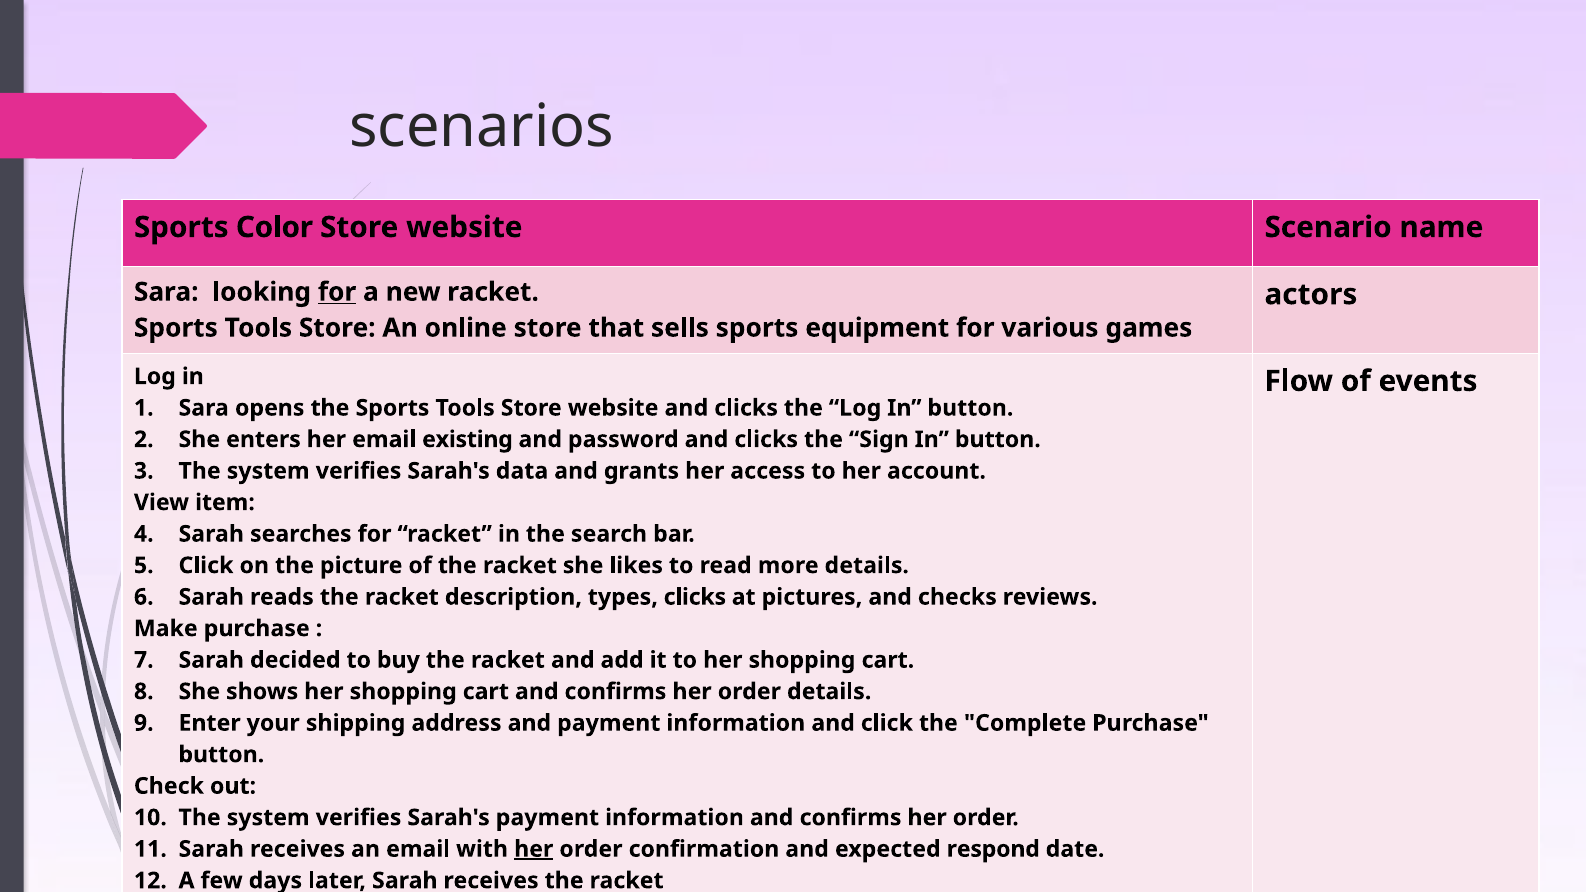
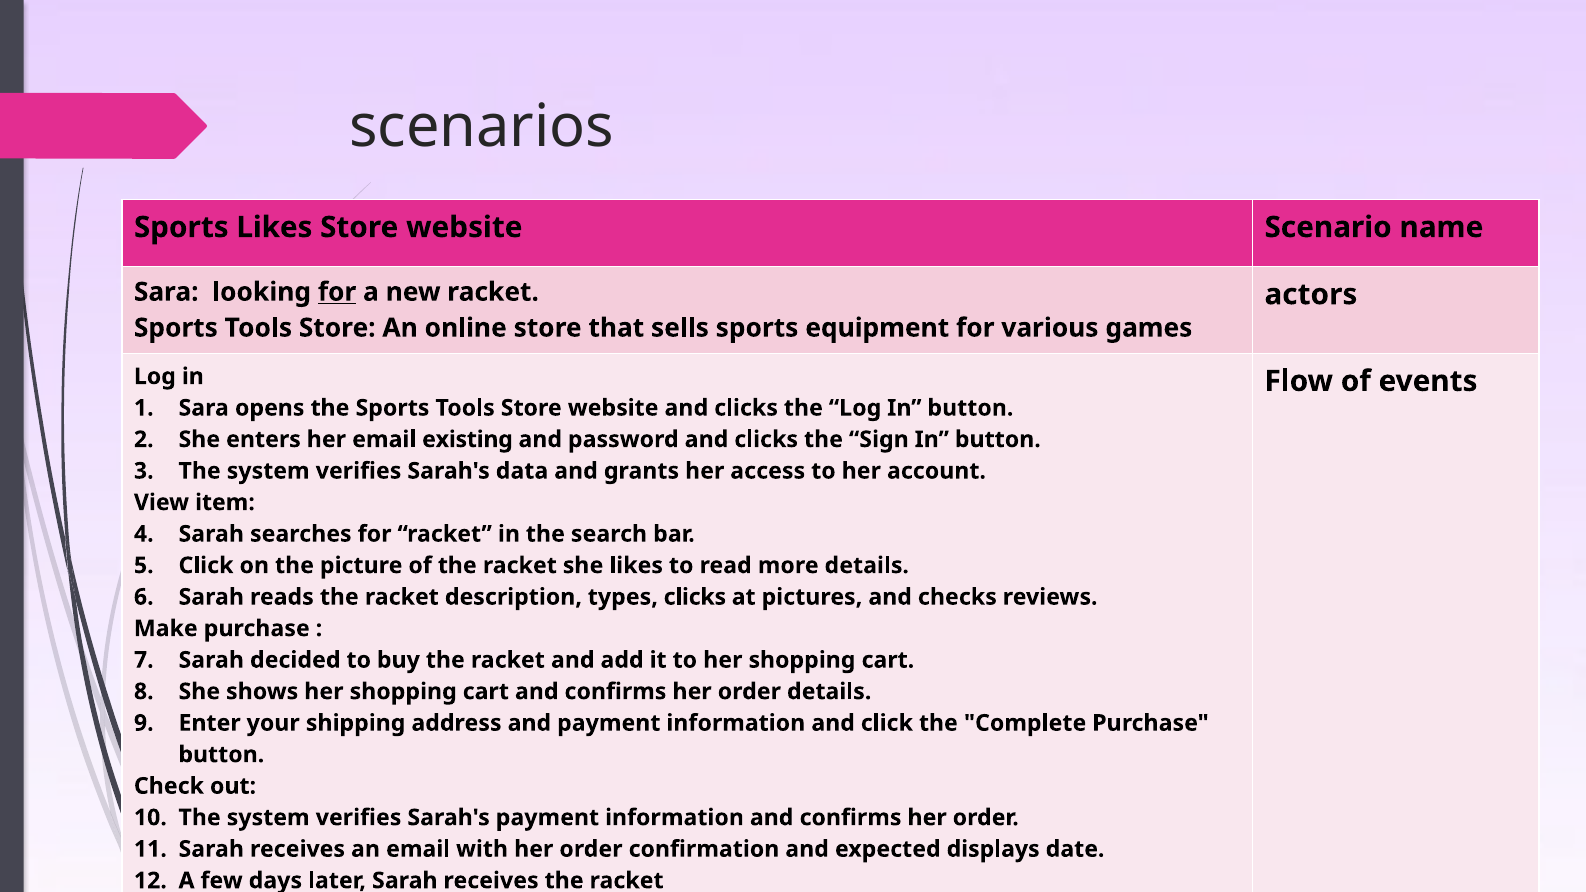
Sports Color: Color -> Likes
her at (534, 849) underline: present -> none
respond: respond -> displays
